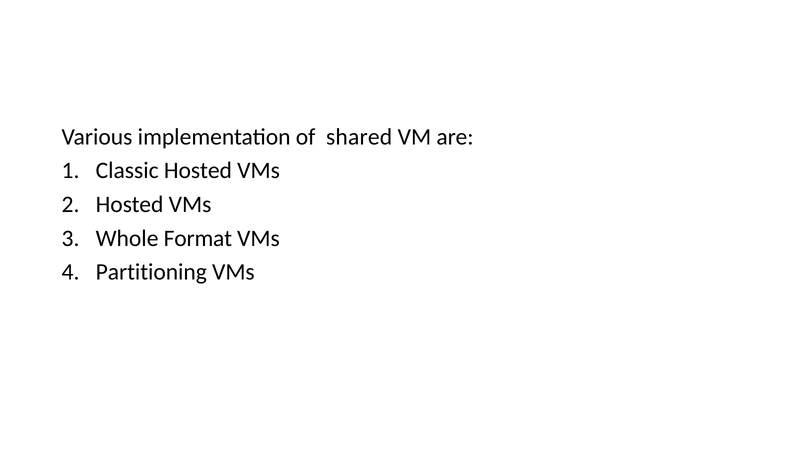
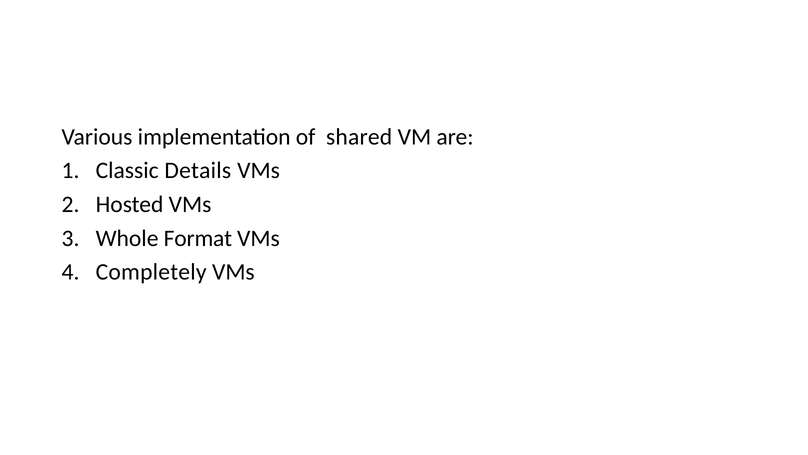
Classic Hosted: Hosted -> Details
Partitioning: Partitioning -> Completely
